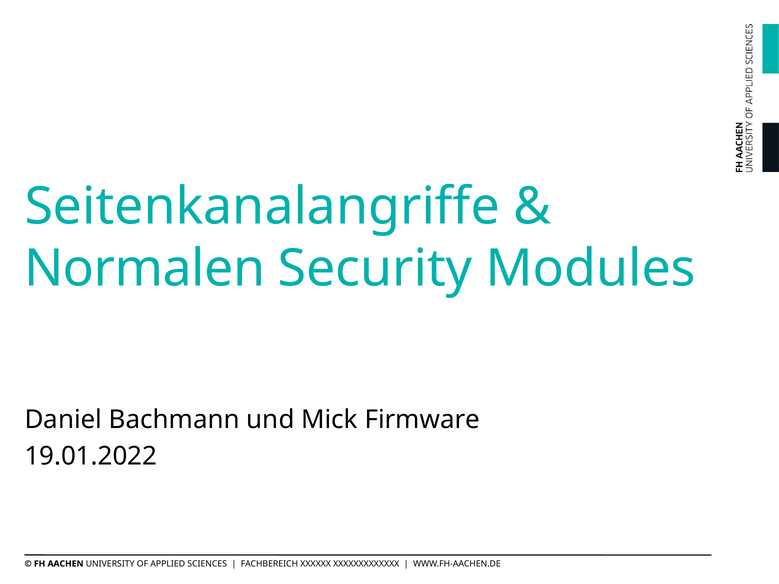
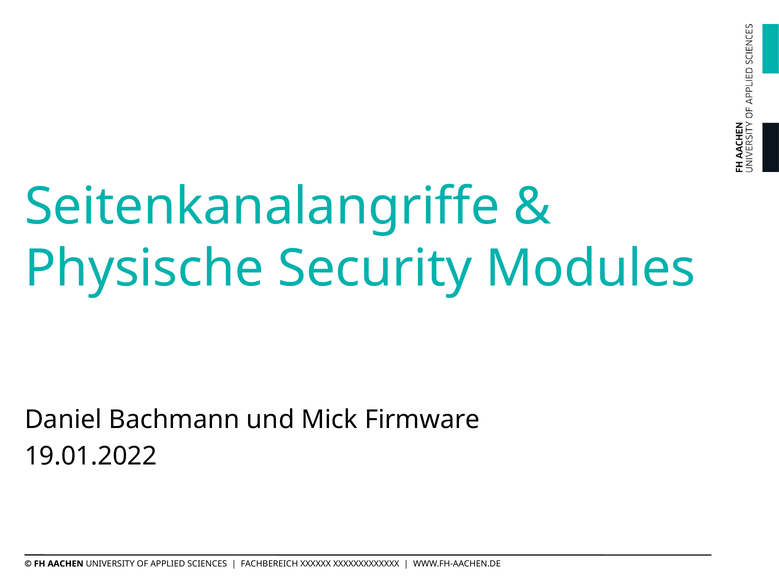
Normalen: Normalen -> Physische
